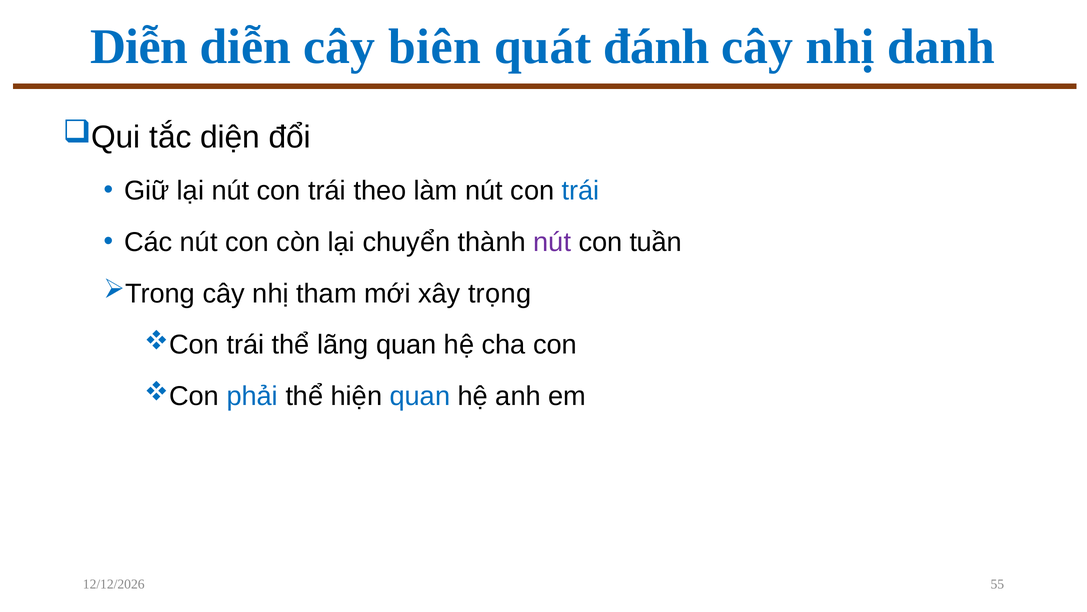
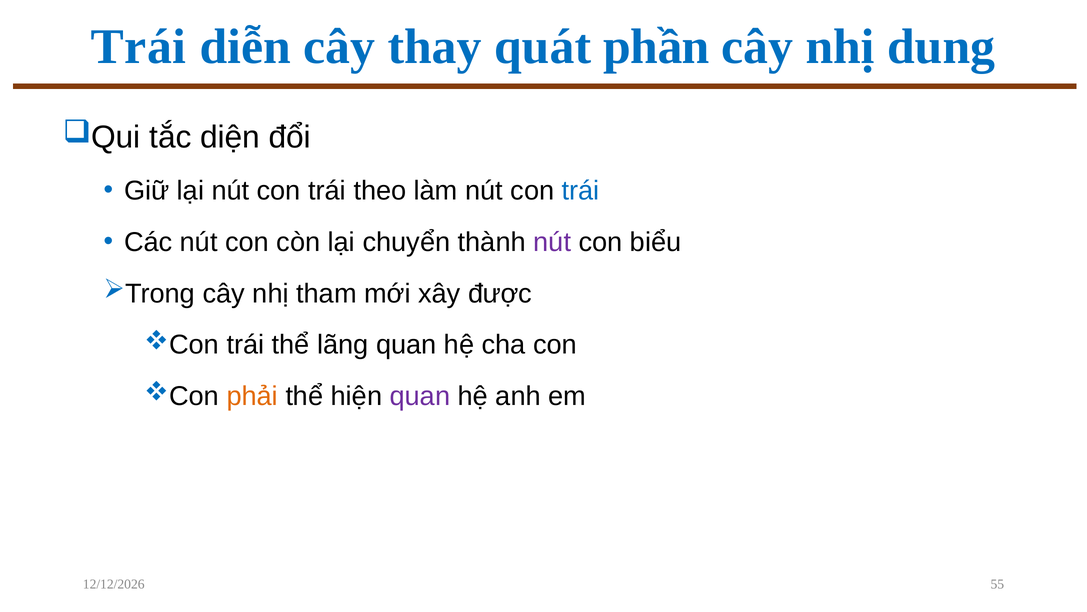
Diễn at (139, 47): Diễn -> Trái
biên: biên -> thay
đánh: đánh -> phần
danh: danh -> dung
tuần: tuần -> biểu
trọng: trọng -> được
phải colour: blue -> orange
quan at (420, 396) colour: blue -> purple
